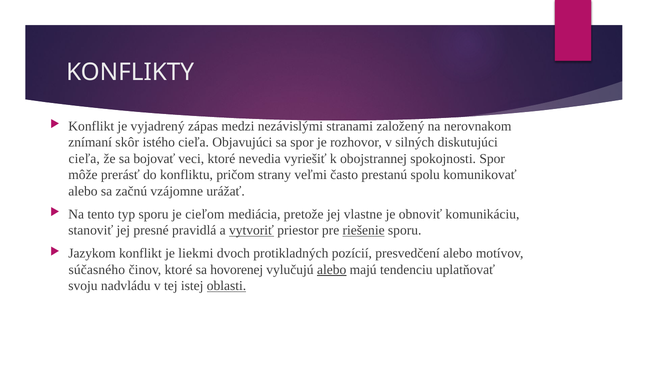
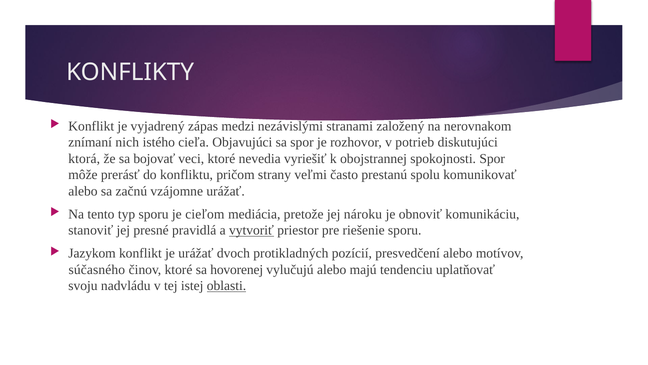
skôr: skôr -> nich
silných: silných -> potrieb
cieľa at (84, 158): cieľa -> ktorá
vlastne: vlastne -> nároku
riešenie underline: present -> none
je liekmi: liekmi -> urážať
alebo at (332, 269) underline: present -> none
